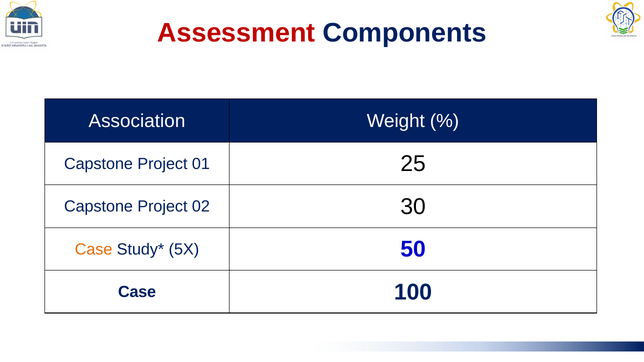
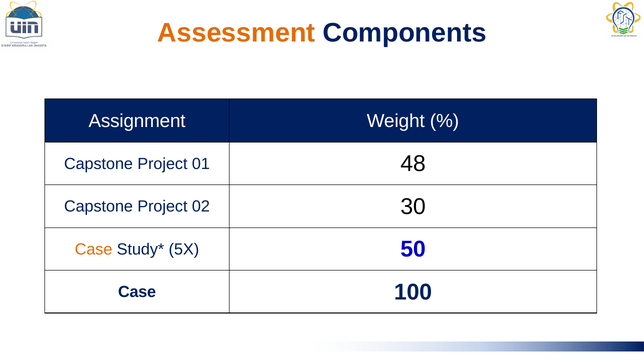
Assessment colour: red -> orange
Association: Association -> Assignment
25: 25 -> 48
